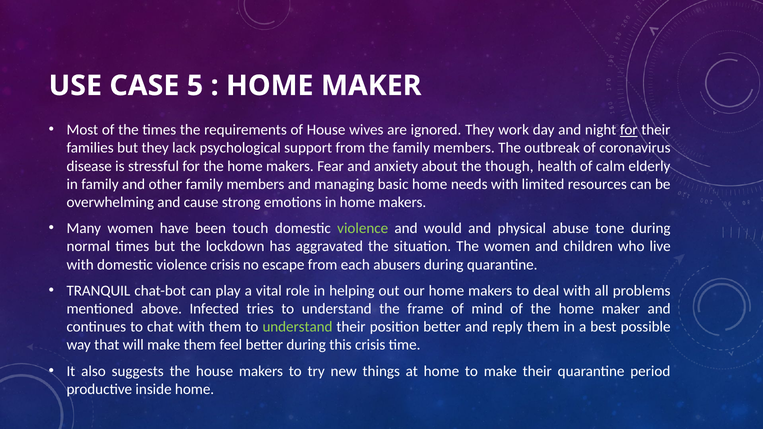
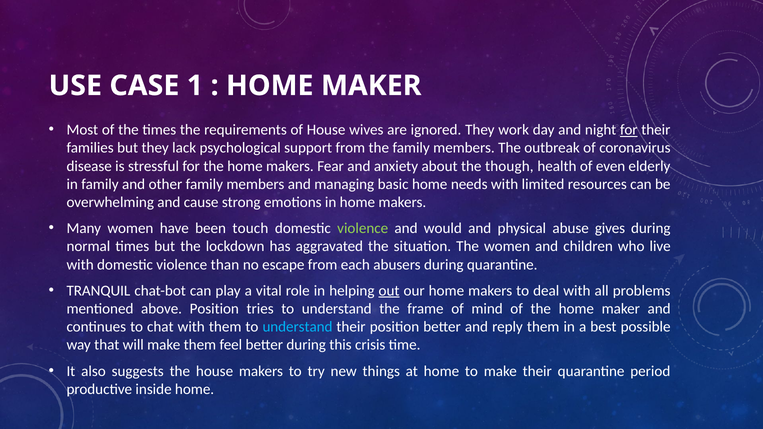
5: 5 -> 1
calm: calm -> even
tone: tone -> gives
violence crisis: crisis -> than
out underline: none -> present
above Infected: Infected -> Position
understand at (297, 327) colour: light green -> light blue
